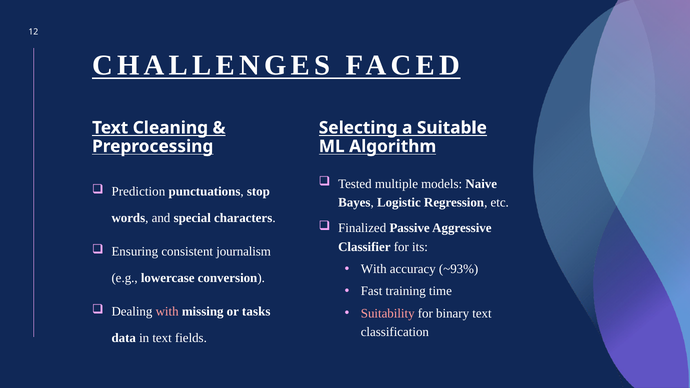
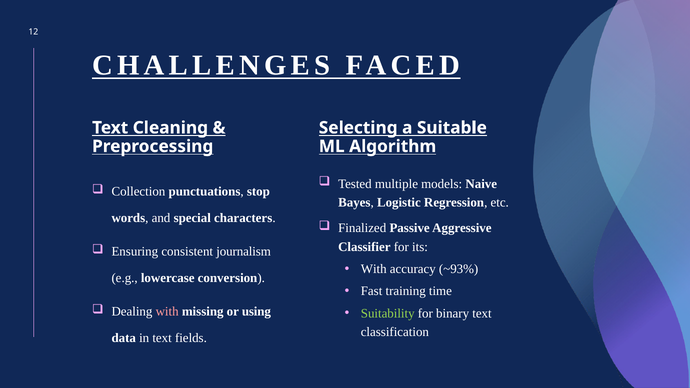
Prediction: Prediction -> Collection
tasks: tasks -> using
Suitability colour: pink -> light green
